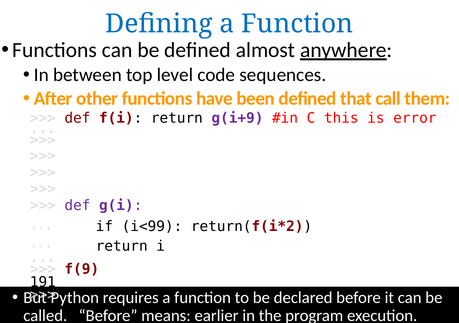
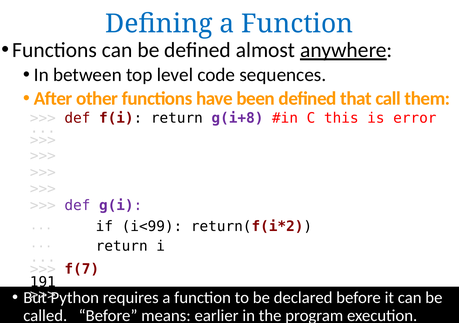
g(i+9: g(i+9 -> g(i+8
f(9: f(9 -> f(7
